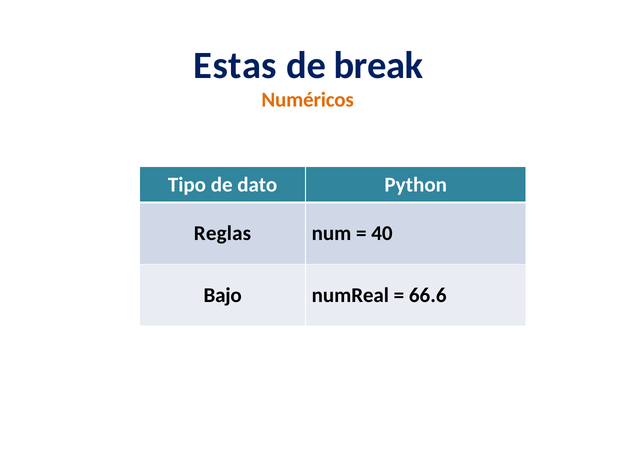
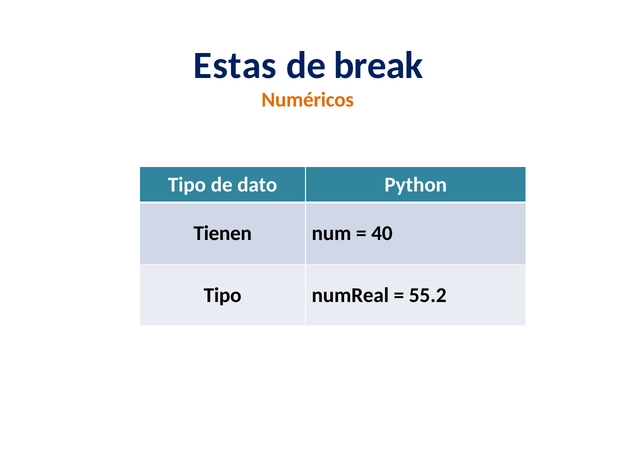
Reglas: Reglas -> Tienen
Bajo at (223, 295): Bajo -> Tipo
66.6: 66.6 -> 55.2
